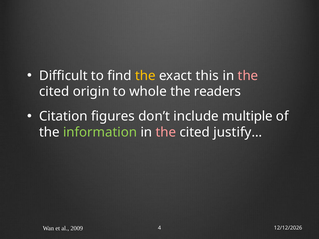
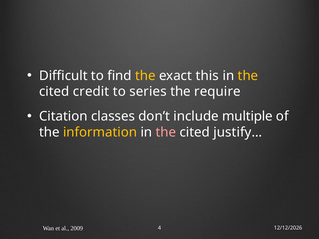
the at (248, 76) colour: pink -> yellow
origin: origin -> credit
whole: whole -> series
readers: readers -> require
figures: figures -> classes
information colour: light green -> yellow
